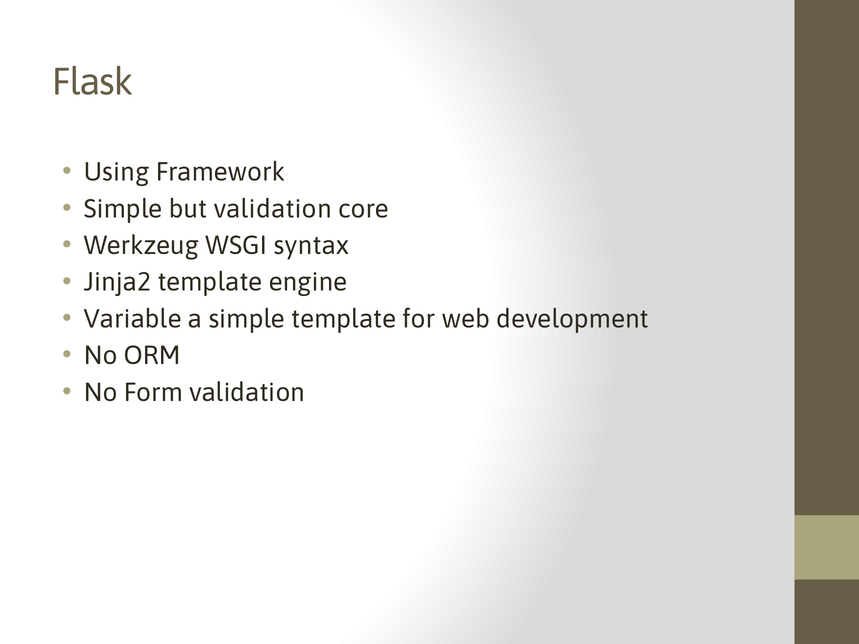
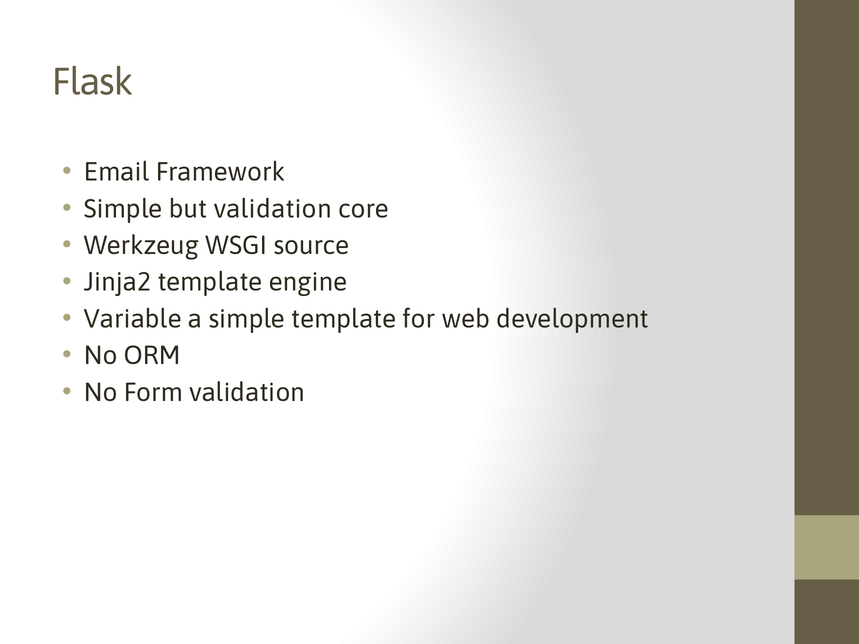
Using: Using -> Email
syntax: syntax -> source
